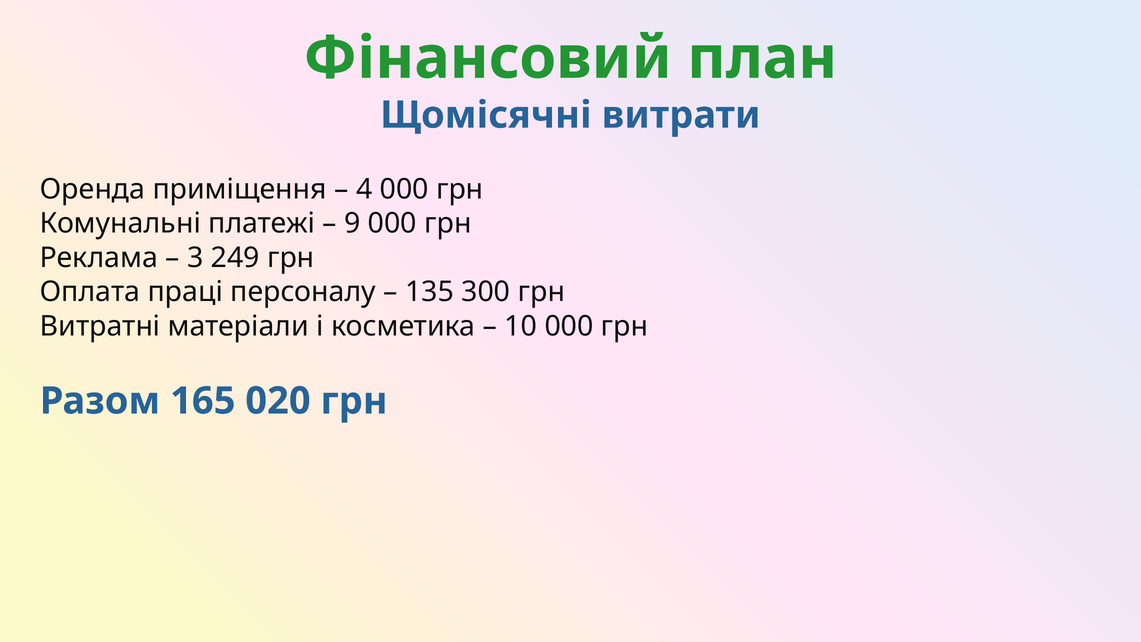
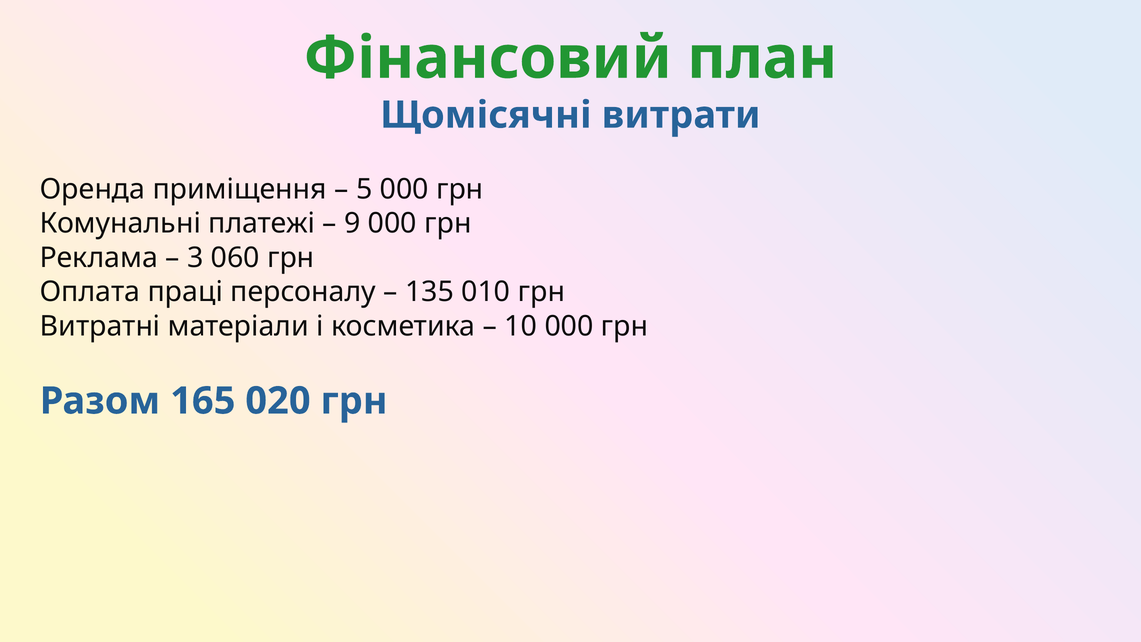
4: 4 -> 5
249: 249 -> 060
300: 300 -> 010
